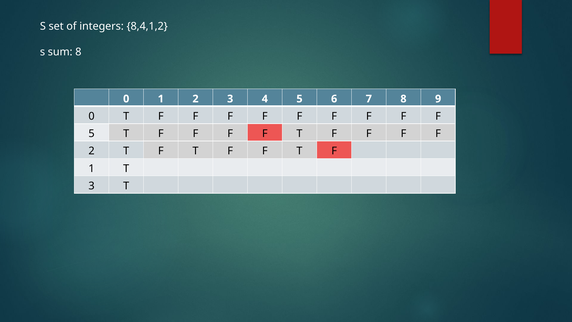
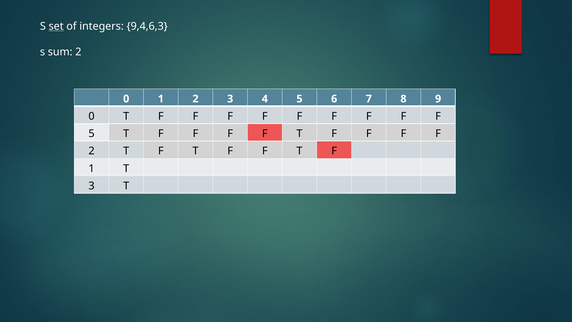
set underline: none -> present
8,4,1,2: 8,4,1,2 -> 9,4,6,3
sum 8: 8 -> 2
